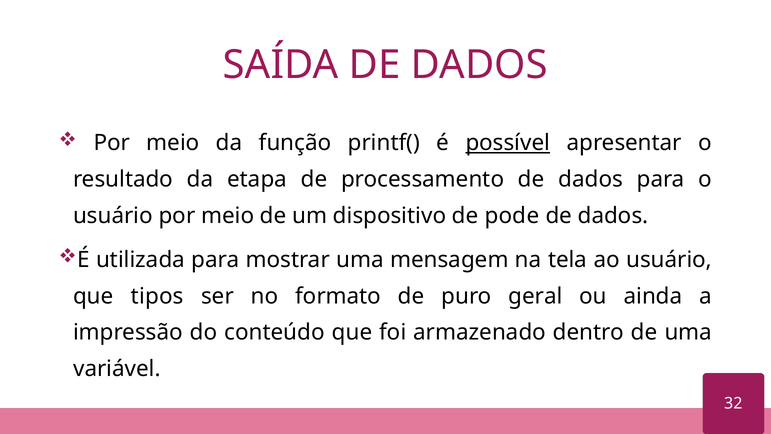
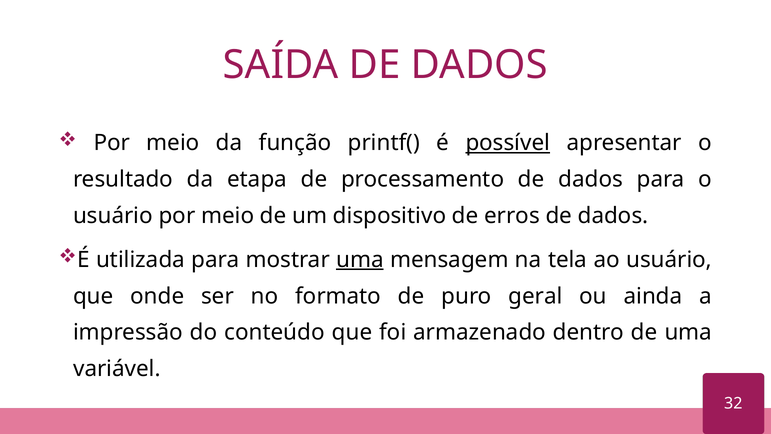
pode: pode -> erros
uma at (360, 259) underline: none -> present
tipos: tipos -> onde
